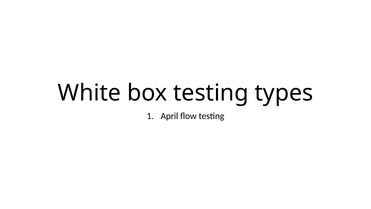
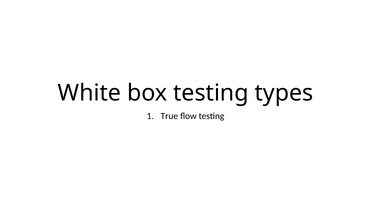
April: April -> True
